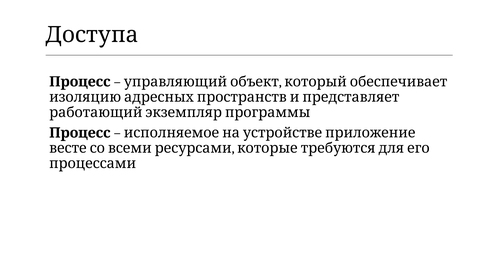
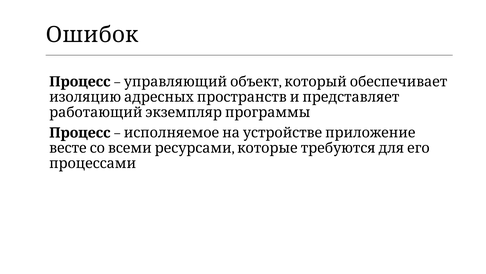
Доступа: Доступа -> Ошибок
